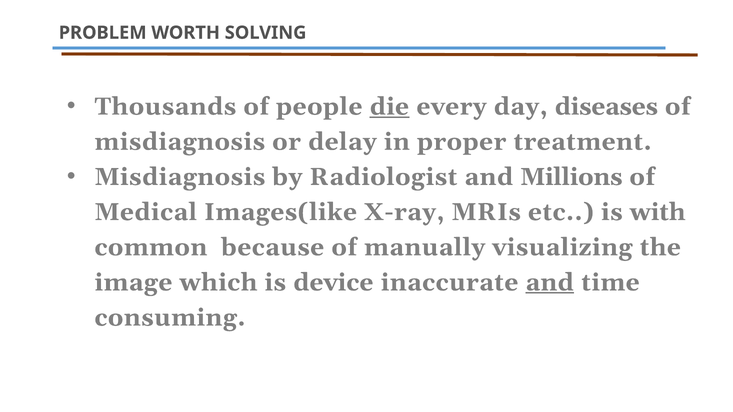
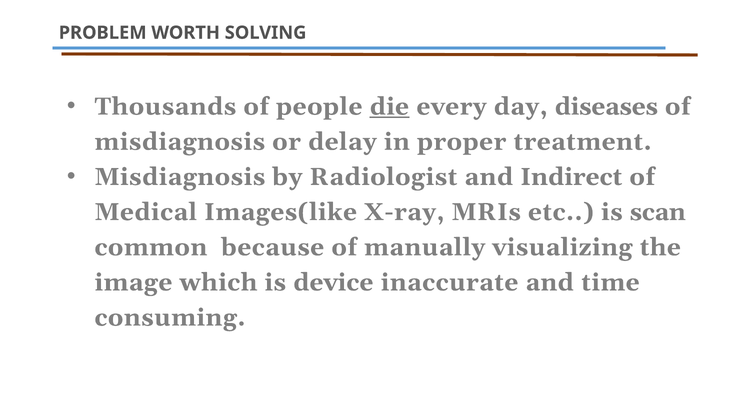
Millions: Millions -> Indirect
with: with -> scan
and at (550, 283) underline: present -> none
